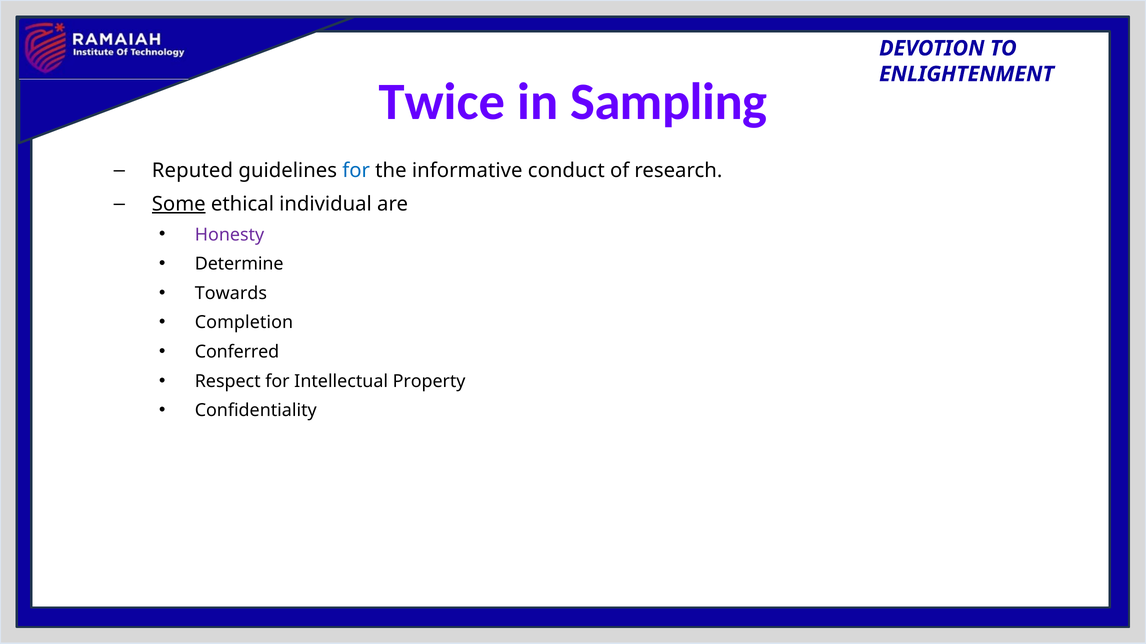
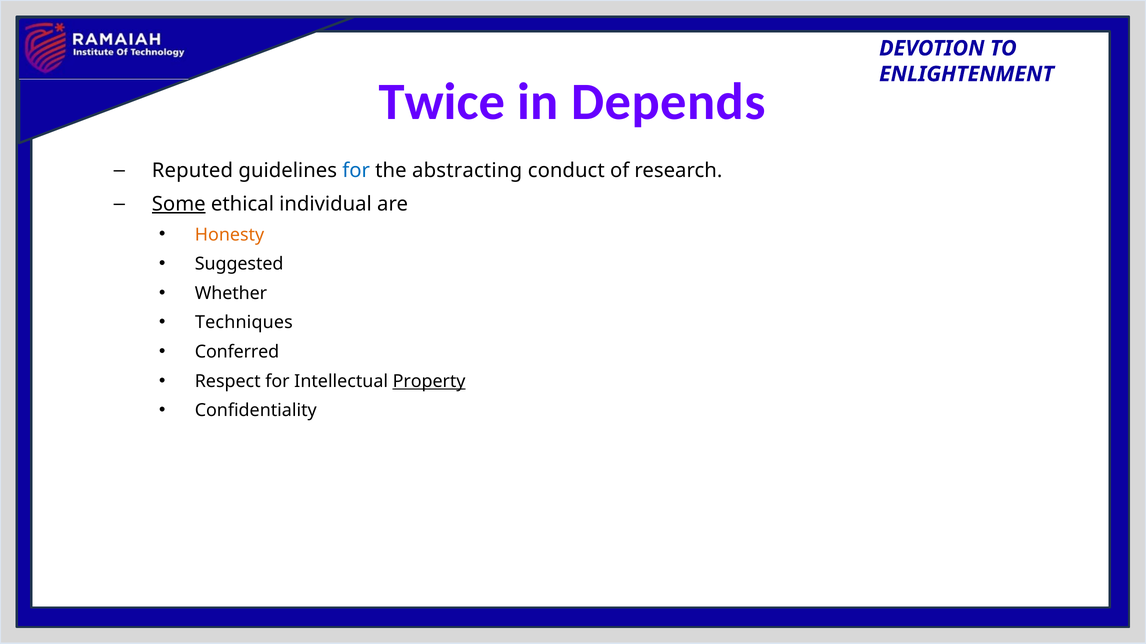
Sampling: Sampling -> Depends
informative: informative -> abstracting
Honesty colour: purple -> orange
Determine: Determine -> Suggested
Towards: Towards -> Whether
Completion: Completion -> Techniques
Property underline: none -> present
